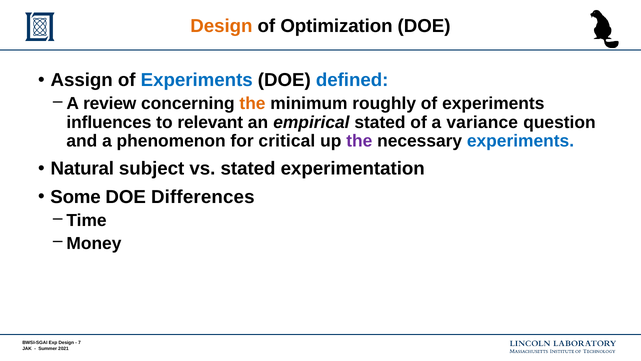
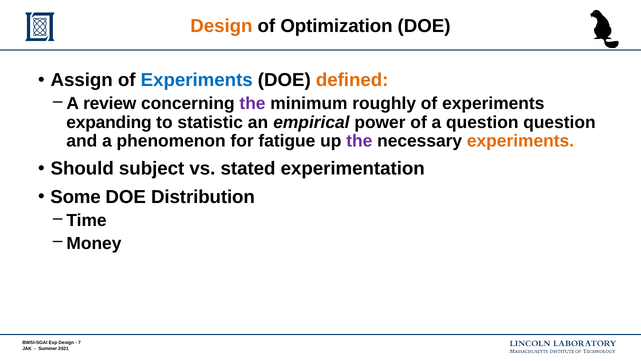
defined colour: blue -> orange
the at (252, 104) colour: orange -> purple
influences: influences -> expanding
relevant: relevant -> statistic
empirical stated: stated -> power
a variance: variance -> question
critical: critical -> fatigue
experiments at (520, 141) colour: blue -> orange
Natural: Natural -> Should
Differences: Differences -> Distribution
